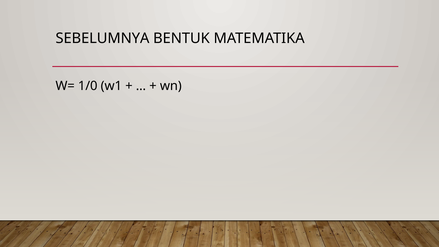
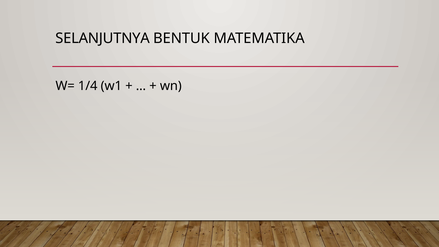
SEBELUMNYA: SEBELUMNYA -> SELANJUTNYA
1/0: 1/0 -> 1/4
